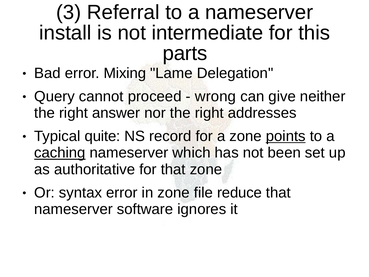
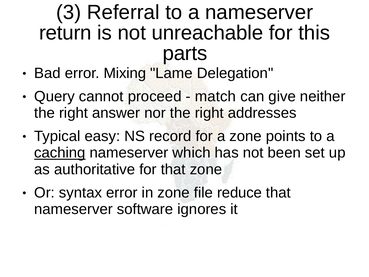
install: install -> return
intermediate: intermediate -> unreachable
wrong: wrong -> match
quite: quite -> easy
points underline: present -> none
